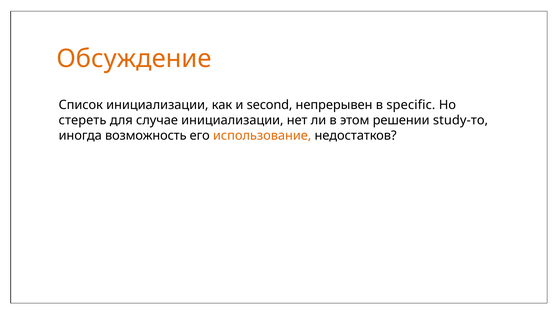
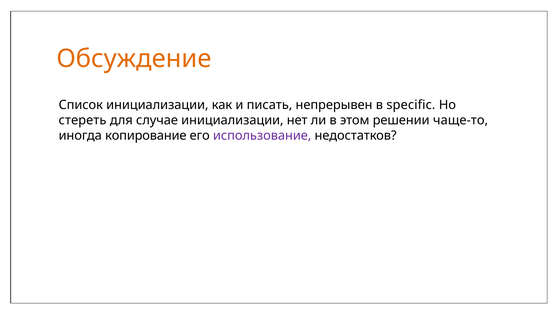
second: second -> писать
study-то: study-то -> чаще-то
возможность: возможность -> копирование
использование colour: orange -> purple
